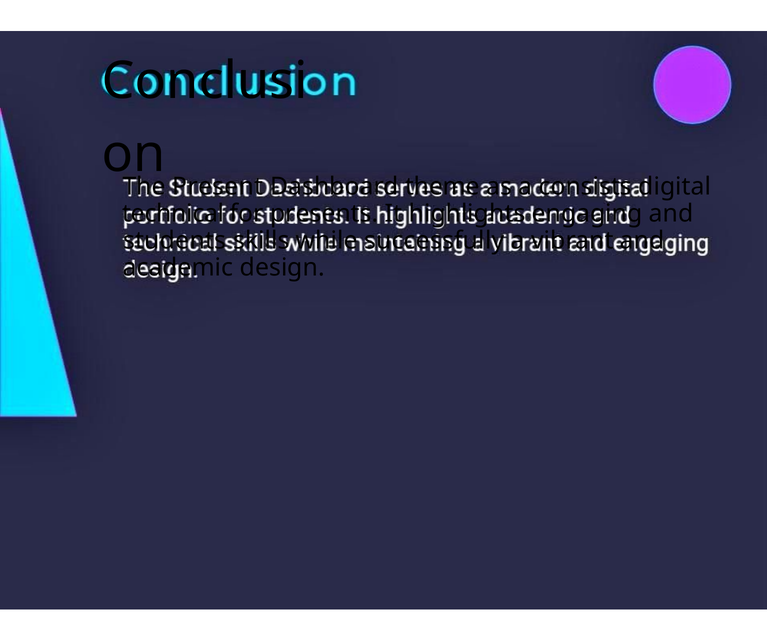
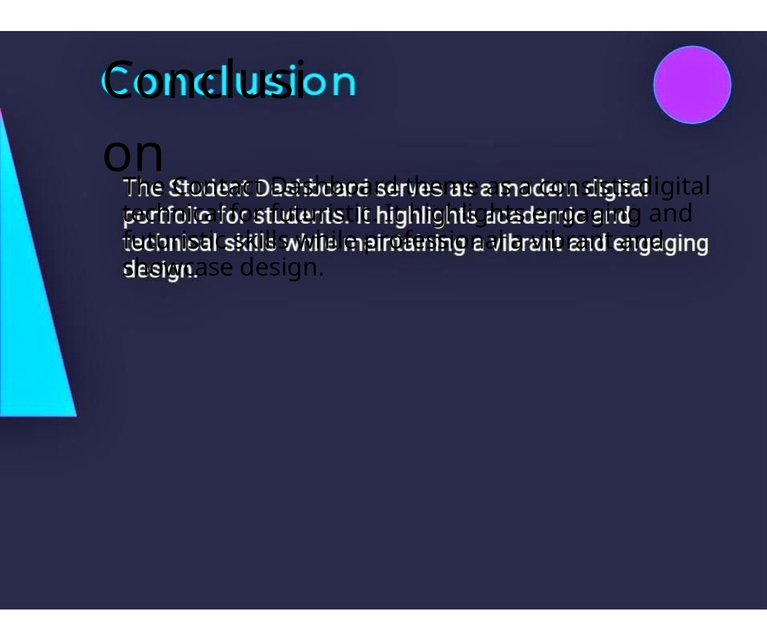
Present: Present -> Contact
for presents: presents -> futuristic
students at (175, 241): students -> futuristic
successfully: successfully -> professional
academic: academic -> showcase
